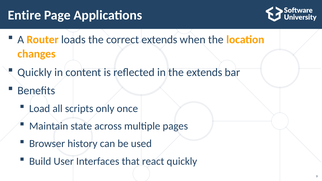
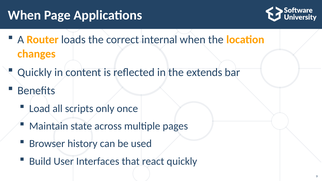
Entire at (24, 15): Entire -> When
correct extends: extends -> internal
